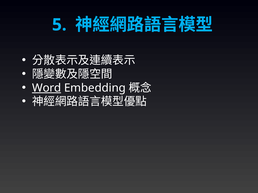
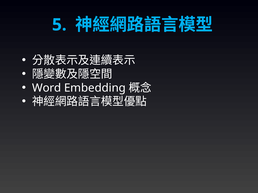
Word underline: present -> none
